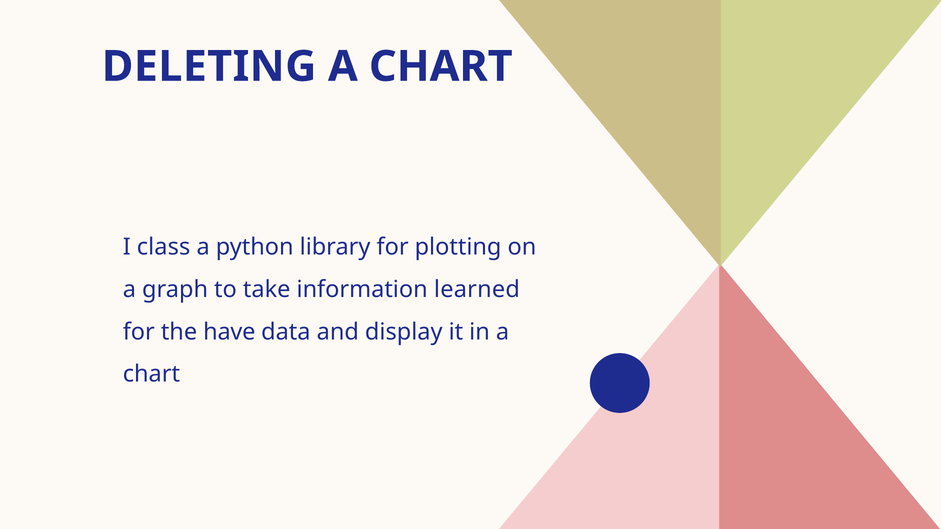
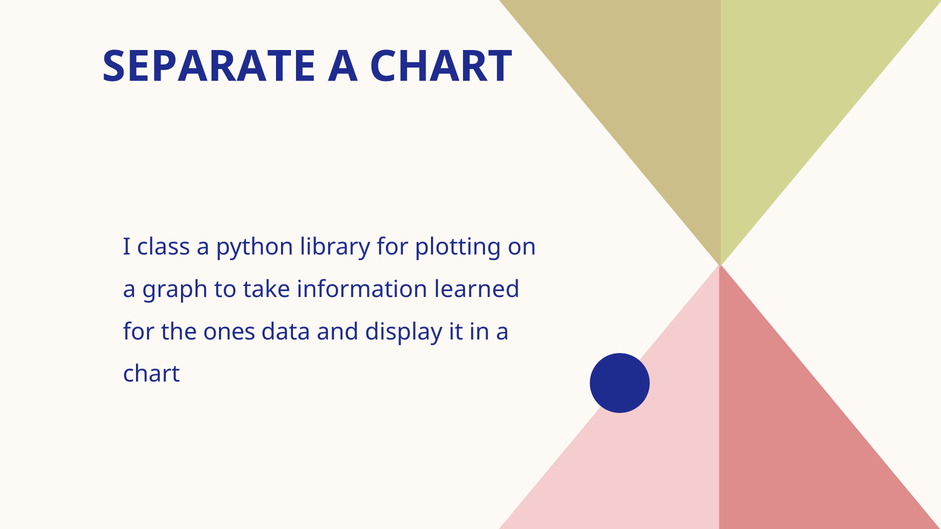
DELETING: DELETING -> SEPARATE
have: have -> ones
